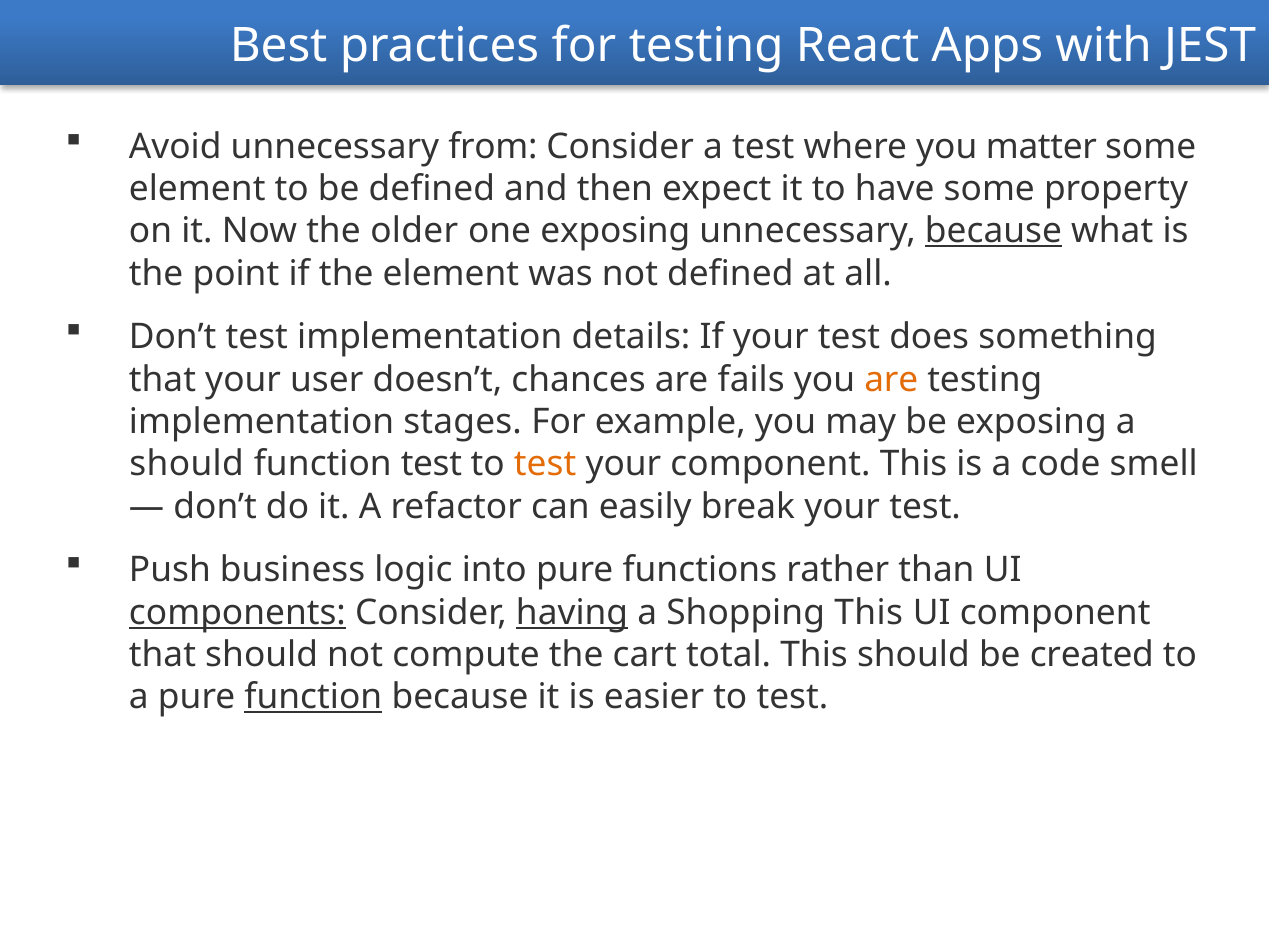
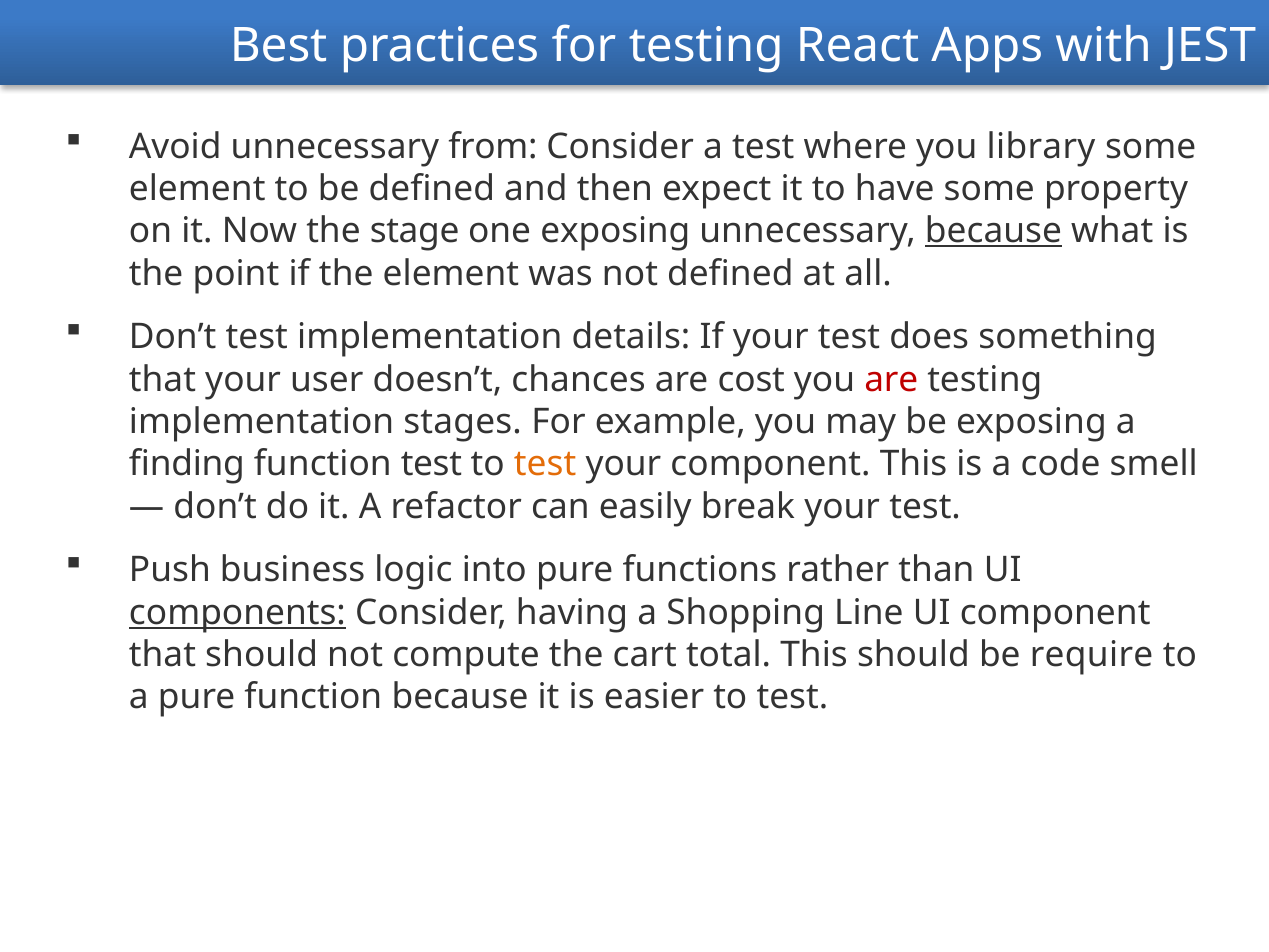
matter: matter -> library
older: older -> stage
fails: fails -> cost
are at (891, 379) colour: orange -> red
should at (187, 464): should -> finding
having underline: present -> none
Shopping This: This -> Line
created: created -> require
function at (313, 697) underline: present -> none
